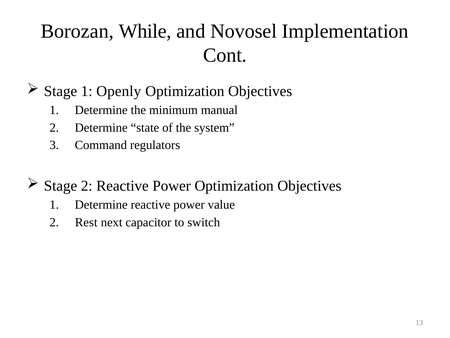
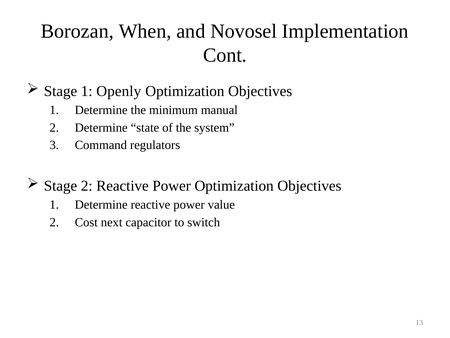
While: While -> When
Rest: Rest -> Cost
